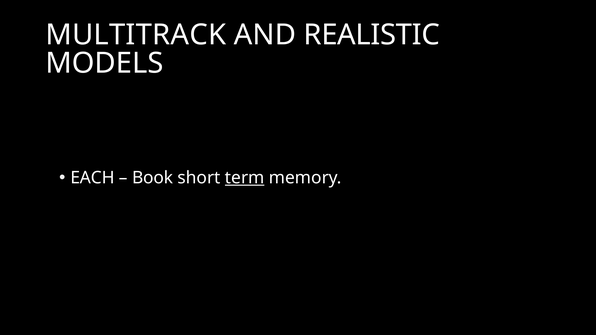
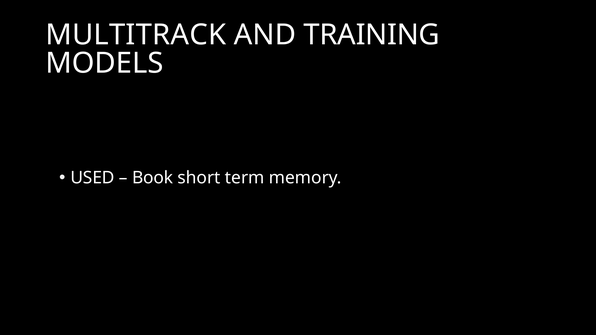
REALISTIC: REALISTIC -> TRAINING
EACH: EACH -> USED
term underline: present -> none
